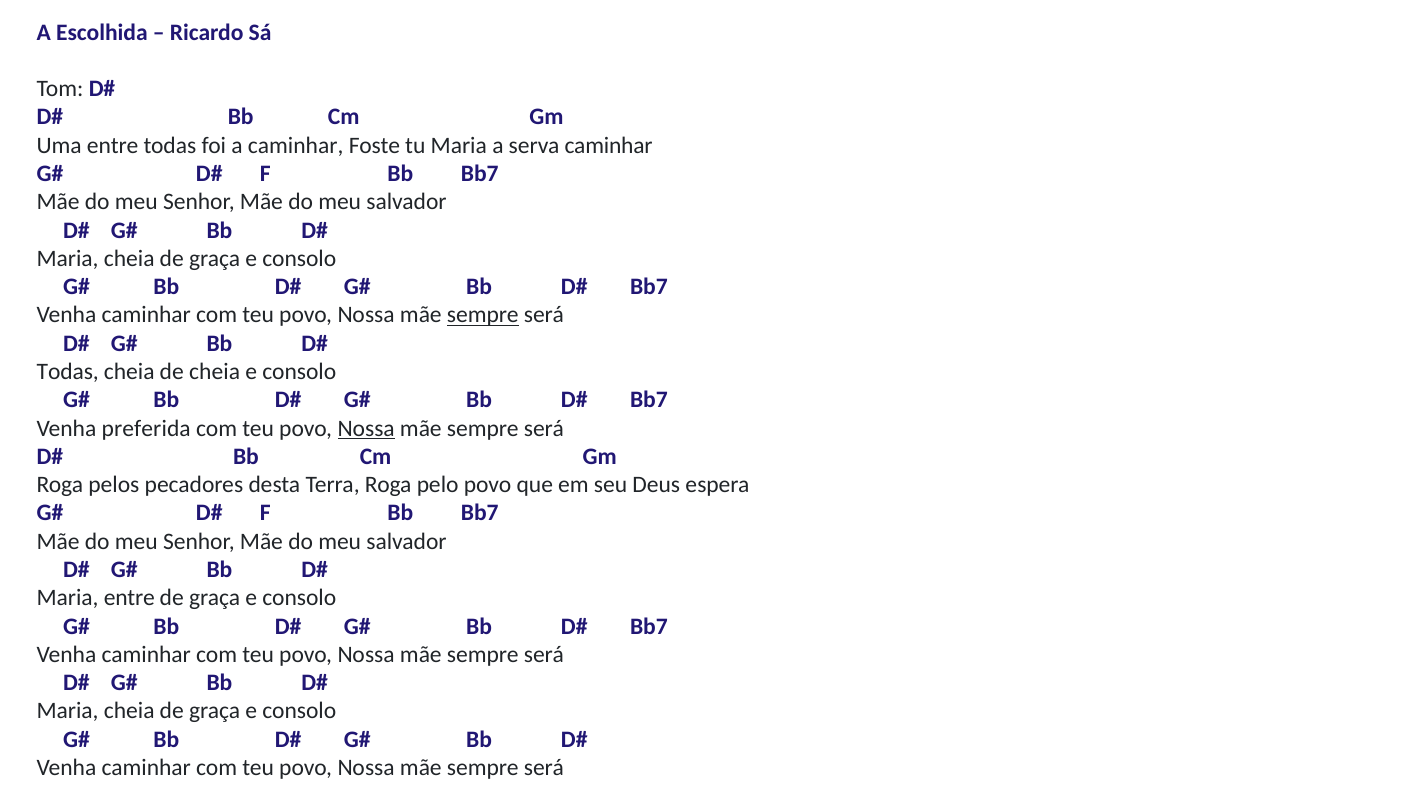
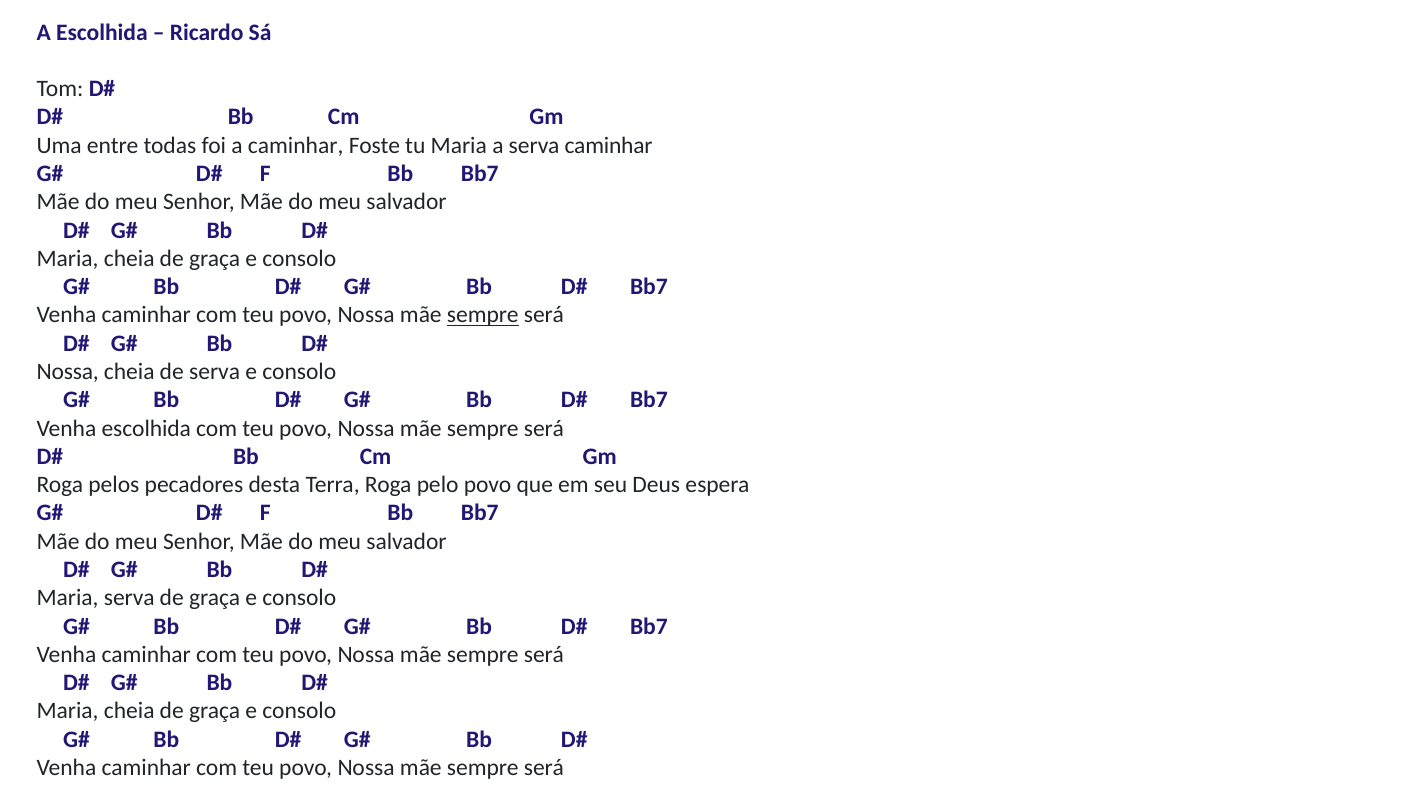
Todas at (68, 372): Todas -> Nossa
de cheia: cheia -> serva
Venha preferida: preferida -> escolhida
Nossa at (366, 428) underline: present -> none
Maria entre: entre -> serva
